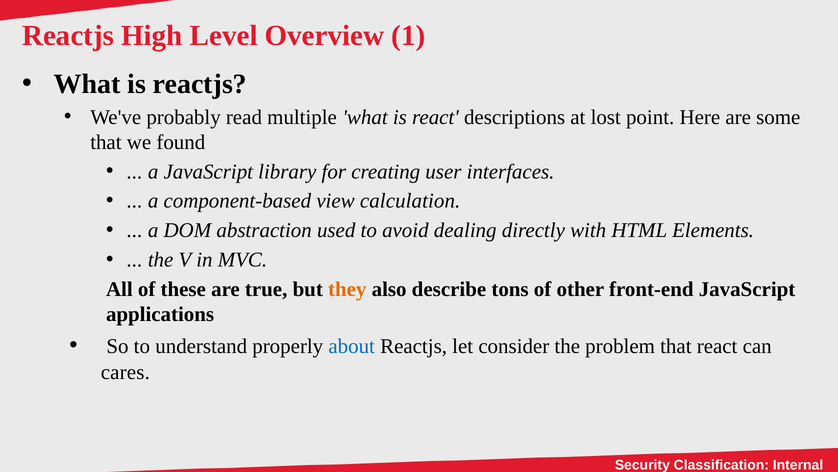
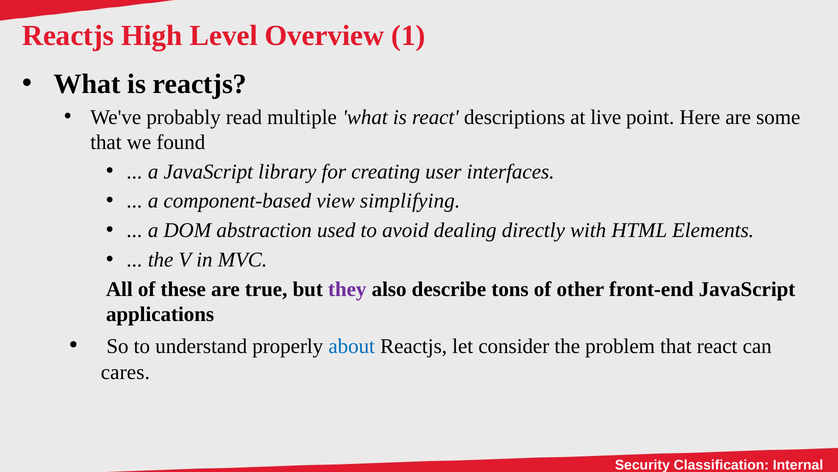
lost: lost -> live
calculation: calculation -> simplifying
they colour: orange -> purple
